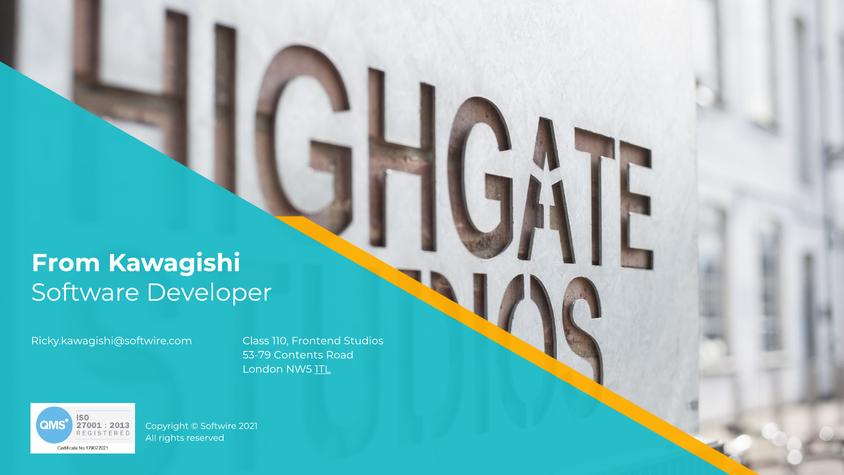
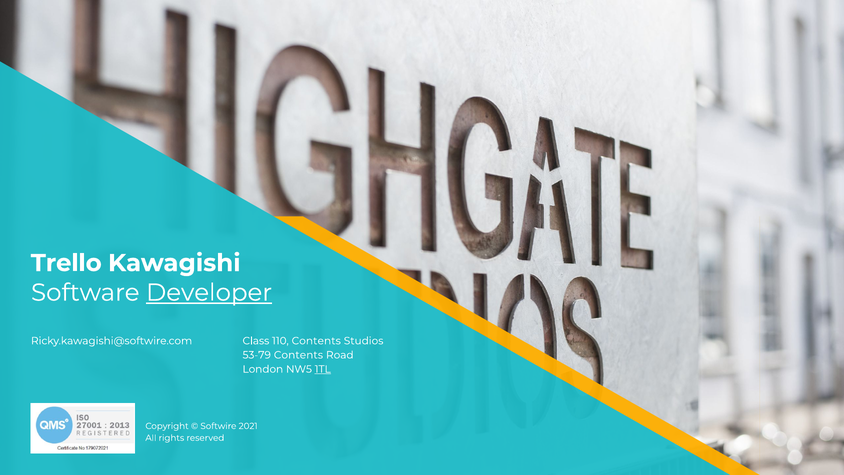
From: From -> Trello
Developer underline: none -> present
110 Frontend: Frontend -> Contents
